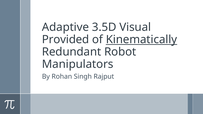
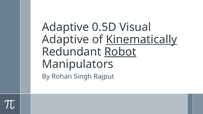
3.5D: 3.5D -> 0.5D
Provided at (66, 40): Provided -> Adaptive
Robot underline: none -> present
